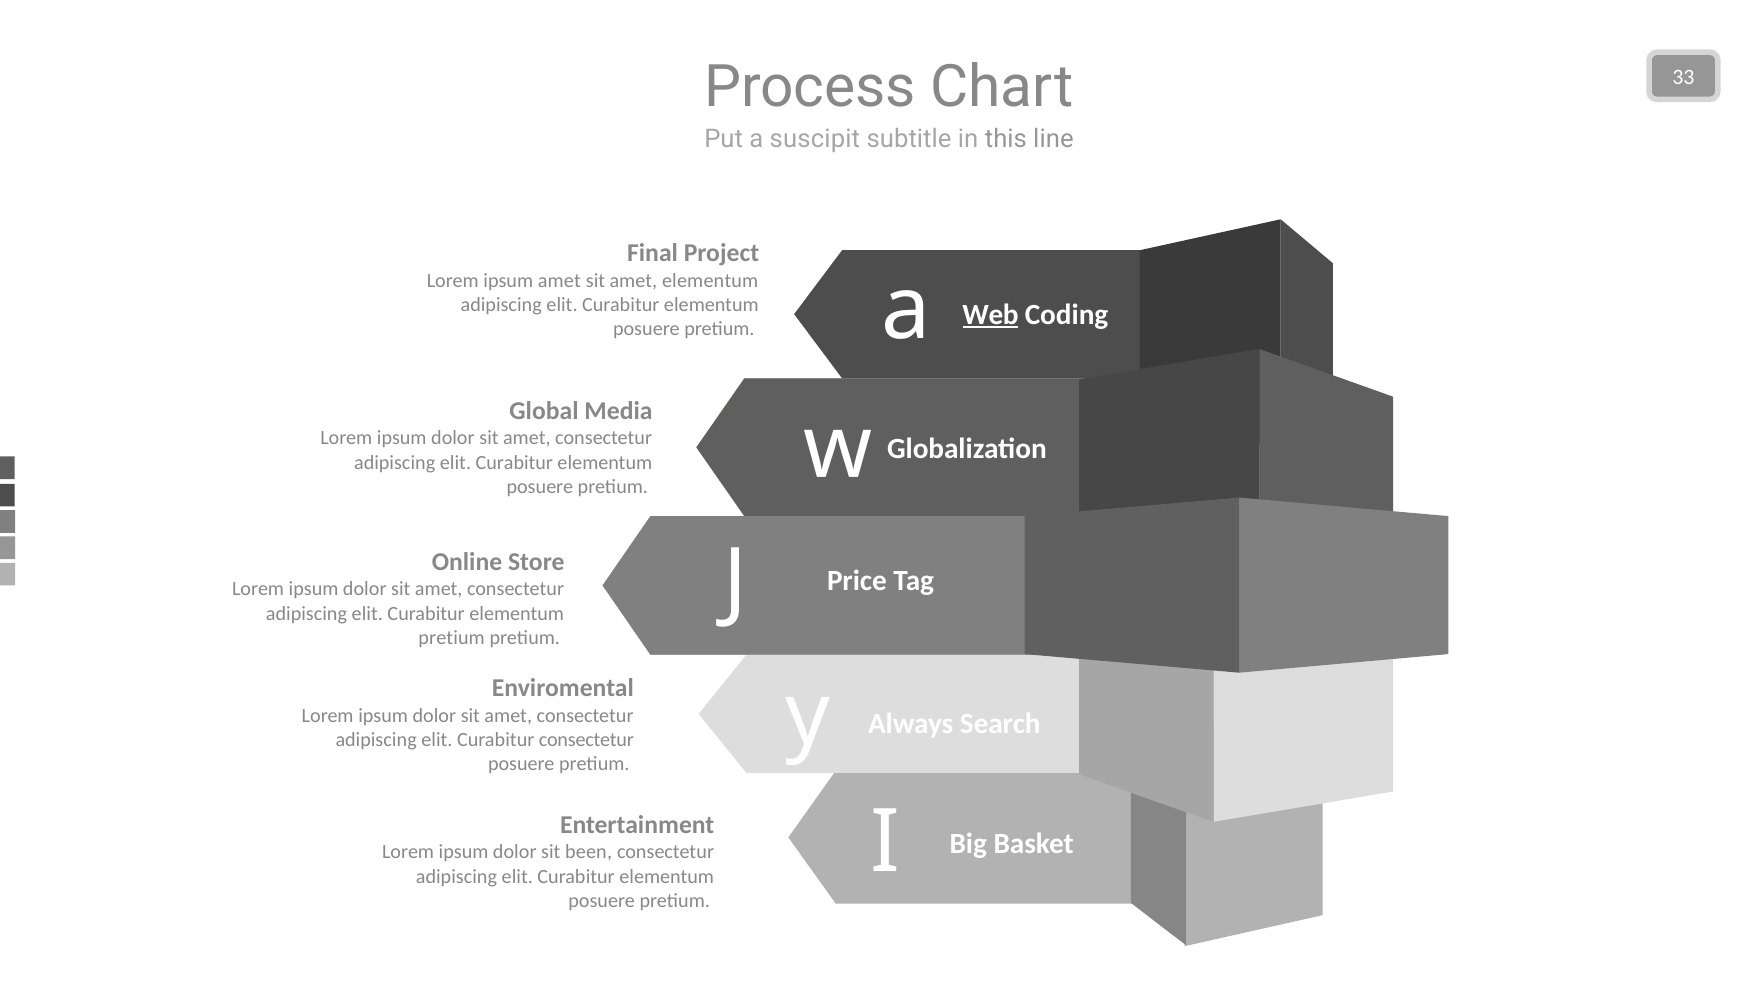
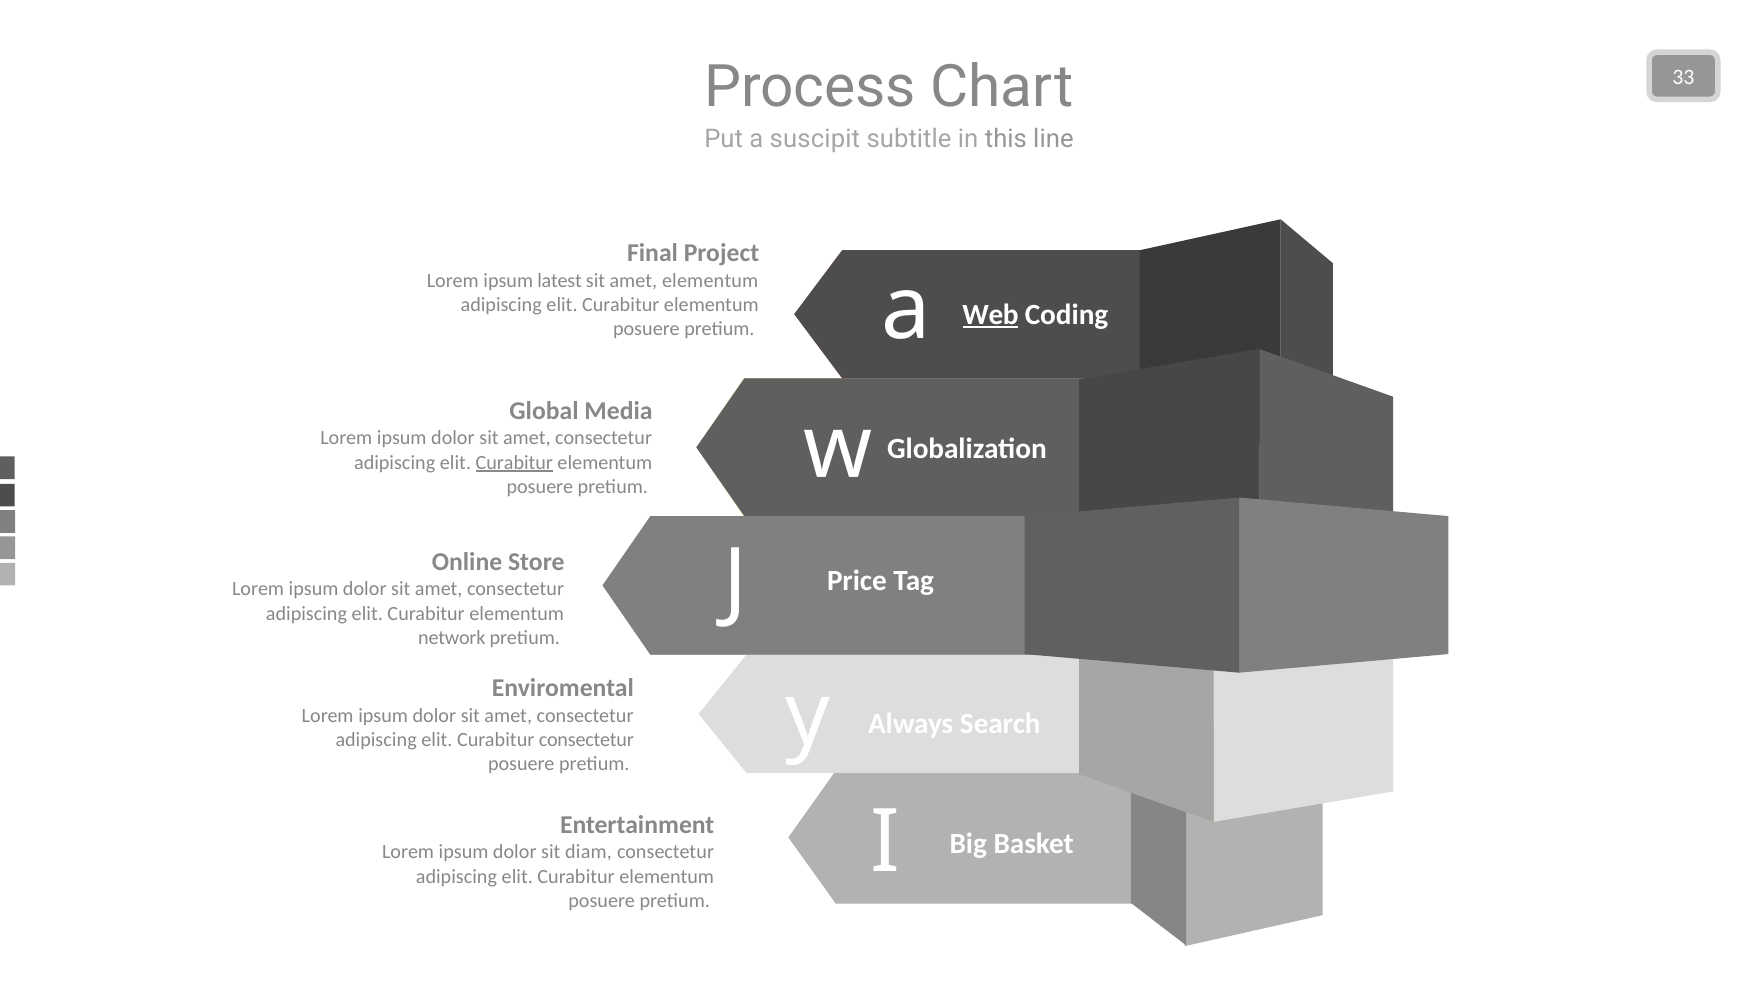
ipsum amet: amet -> latest
Curabitur at (514, 462) underline: none -> present
pretium at (452, 637): pretium -> network
been: been -> diam
